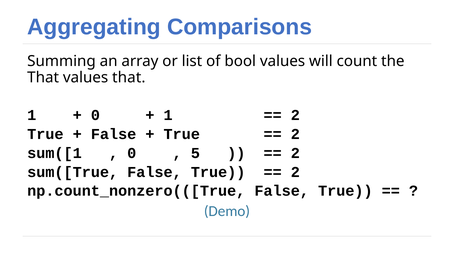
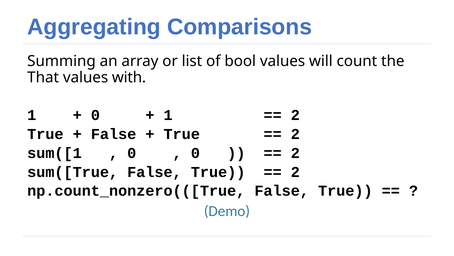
values that: that -> with
5 at (195, 153): 5 -> 0
